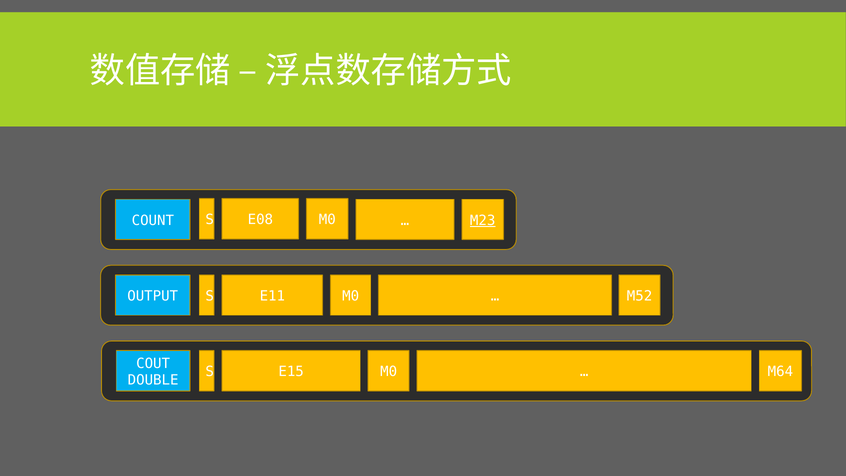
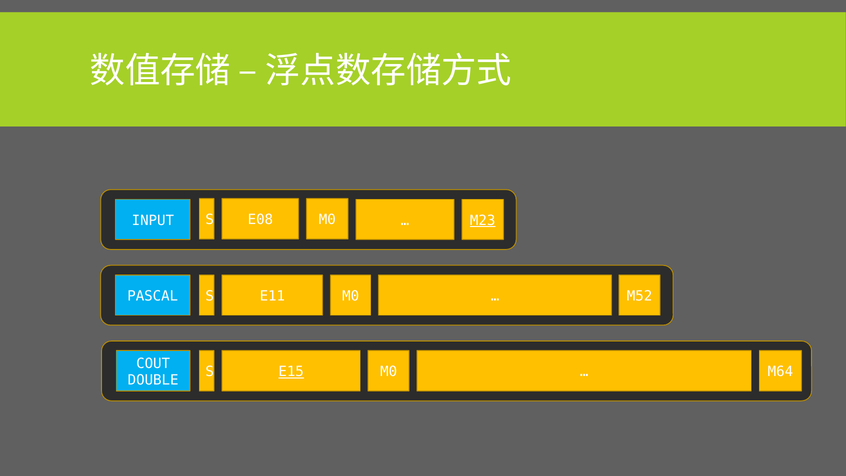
COUNT: COUNT -> INPUT
OUTPUT: OUTPUT -> PASCAL
E15 underline: none -> present
